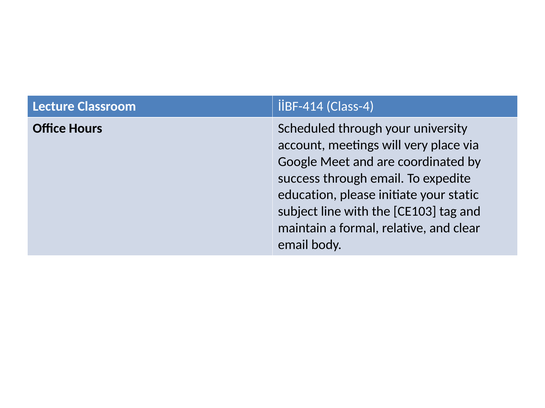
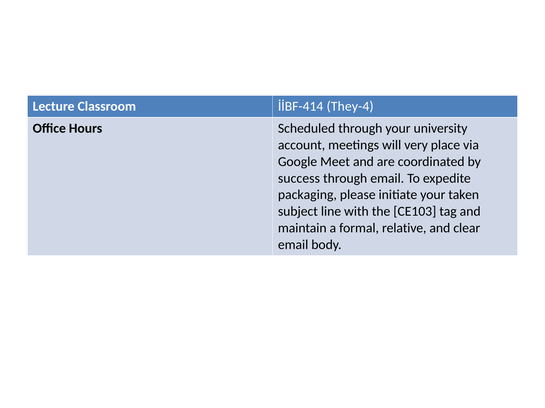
Class-4: Class-4 -> They-4
education: education -> packaging
static: static -> taken
